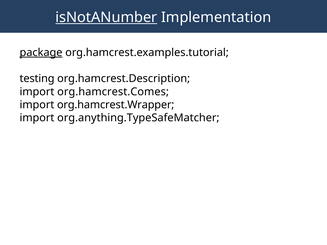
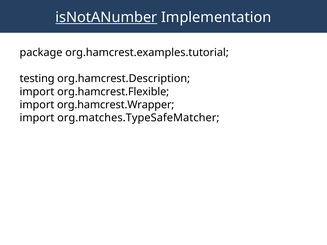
package underline: present -> none
org.hamcrest.Comes: org.hamcrest.Comes -> org.hamcrest.Flexible
org.anything.TypeSafeMatcher: org.anything.TypeSafeMatcher -> org.matches.TypeSafeMatcher
